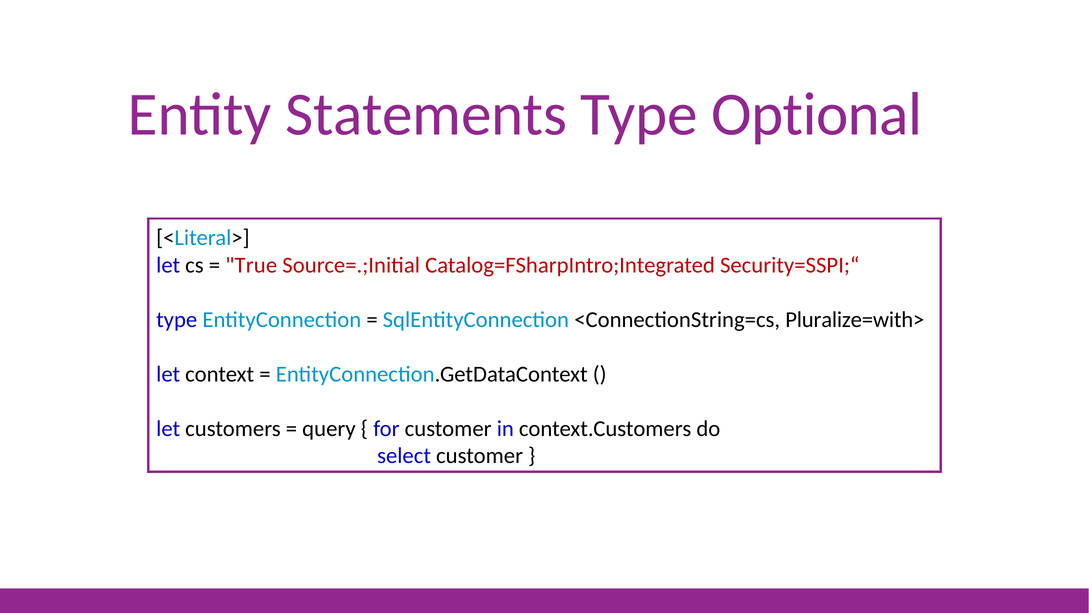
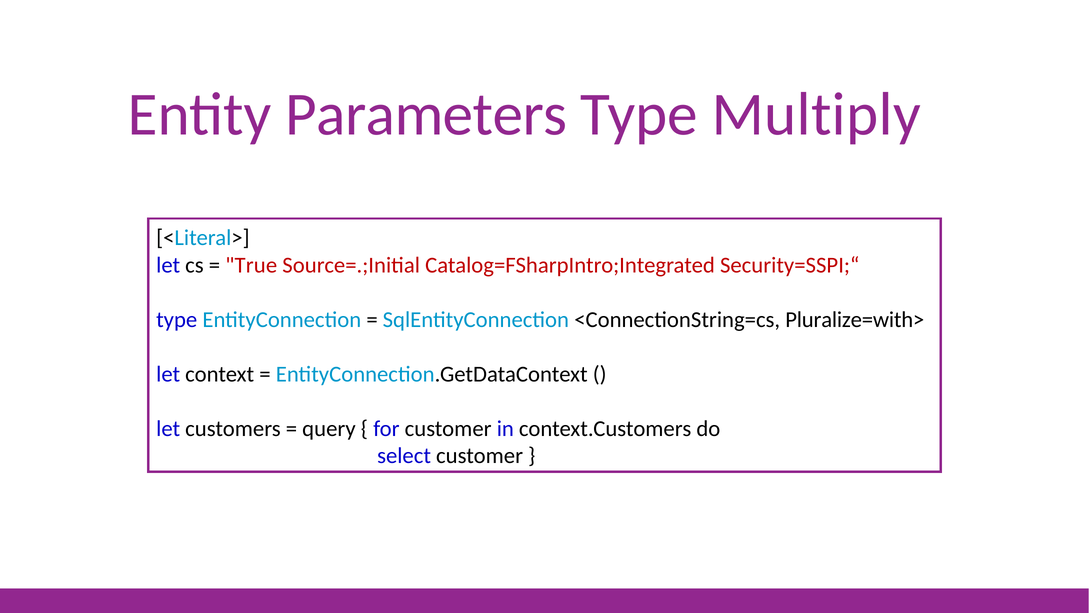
Statements: Statements -> Parameters
Optional: Optional -> Multiply
